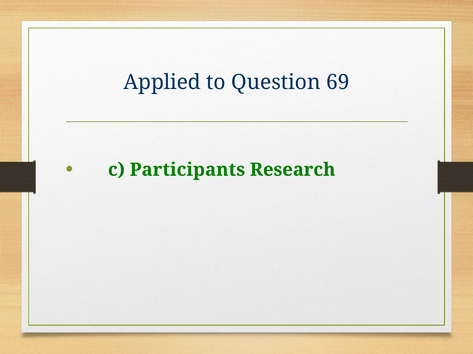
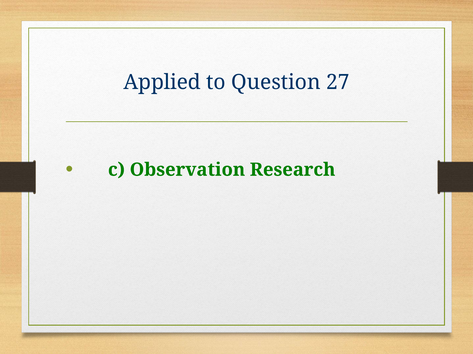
69: 69 -> 27
Participants: Participants -> Observation
